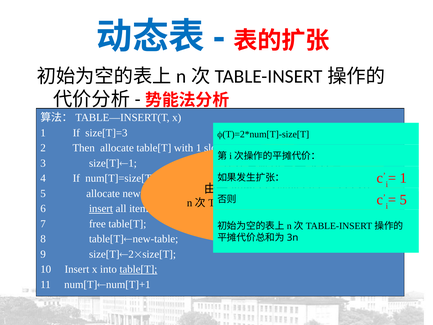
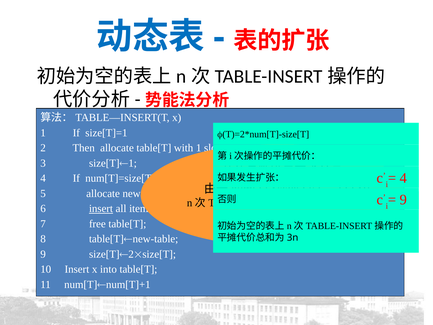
size[T]=3: size[T]=3 -> size[T]=1
1 at (403, 178): 1 -> 4
5 at (403, 200): 5 -> 9
table[T at (138, 269) underline: present -> none
